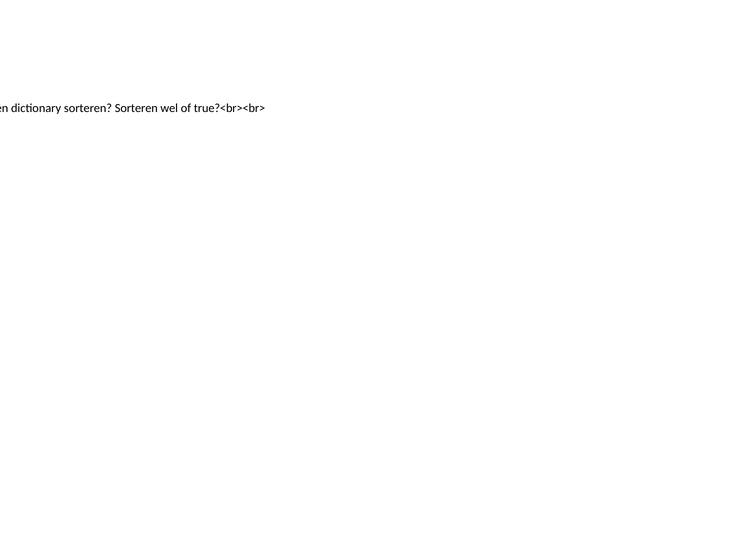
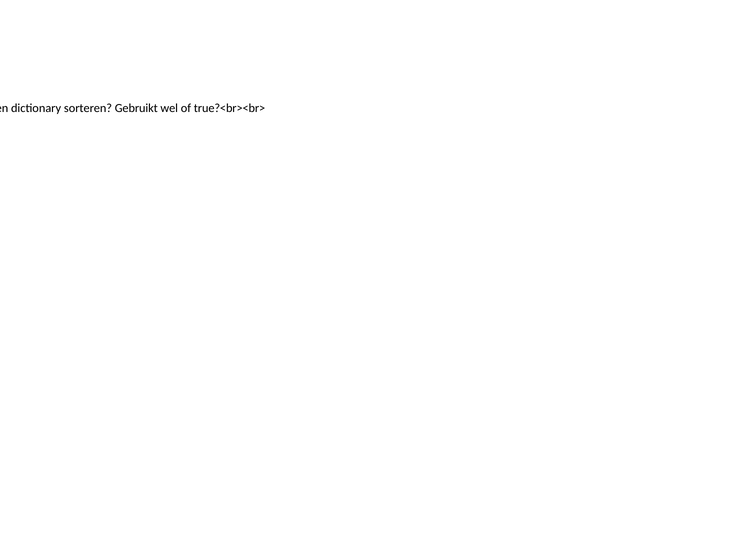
sorteren Sorteren: Sorteren -> Gebruikt
